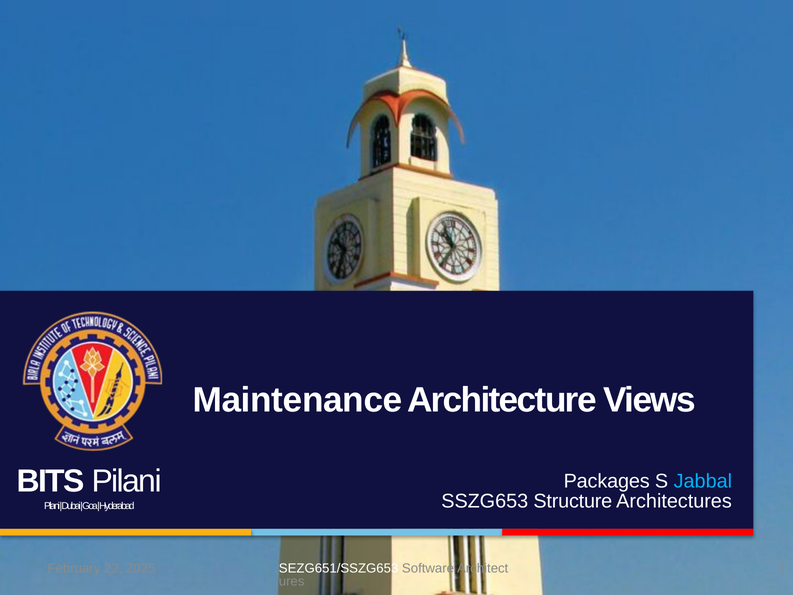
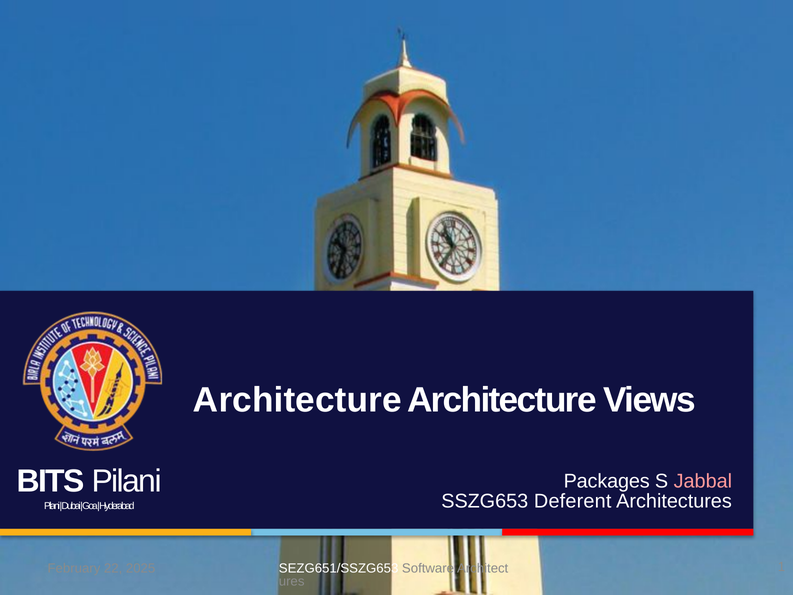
Maintenance at (298, 400): Maintenance -> Architecture
Jabbal colour: light blue -> pink
Structure: Structure -> Deferent
